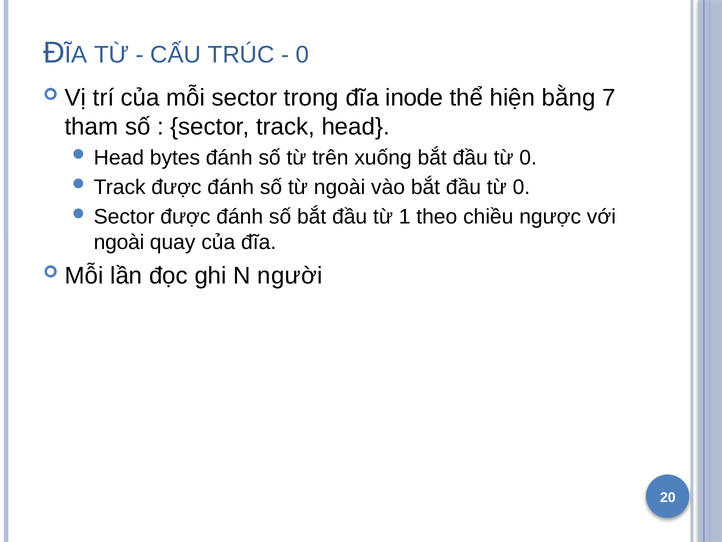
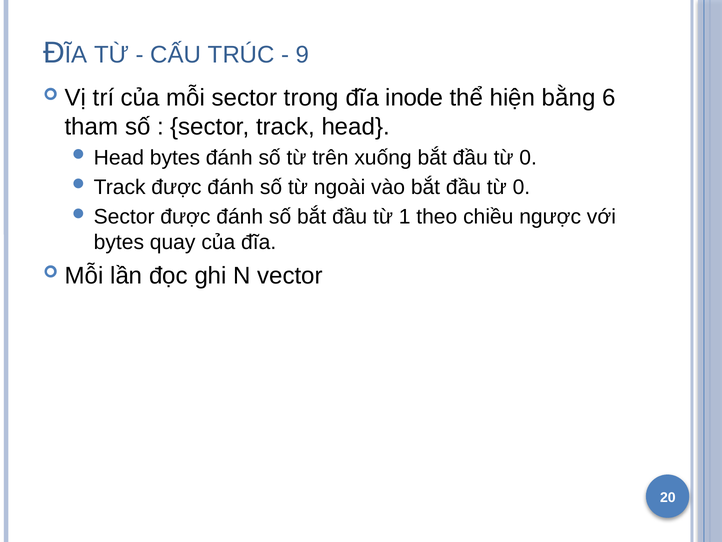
0 at (302, 55): 0 -> 9
7: 7 -> 6
ngoài at (119, 242): ngoài -> bytes
người: người -> vector
